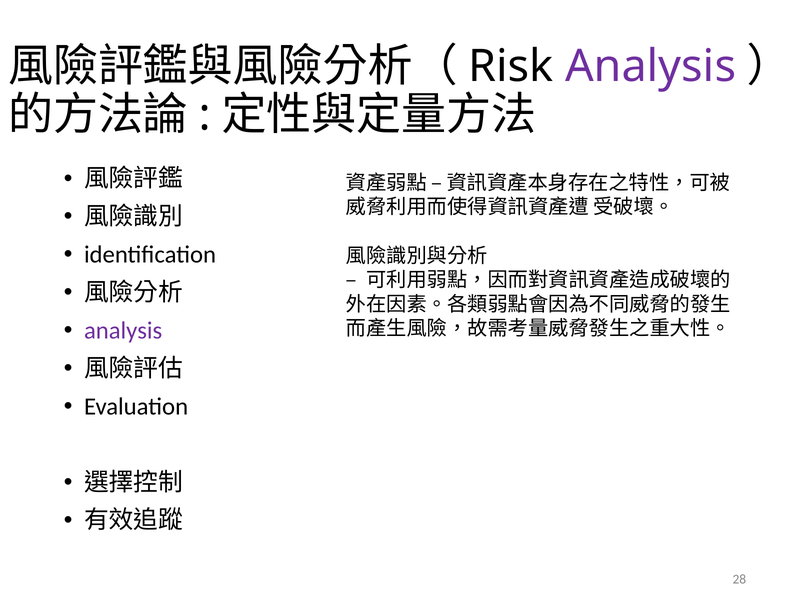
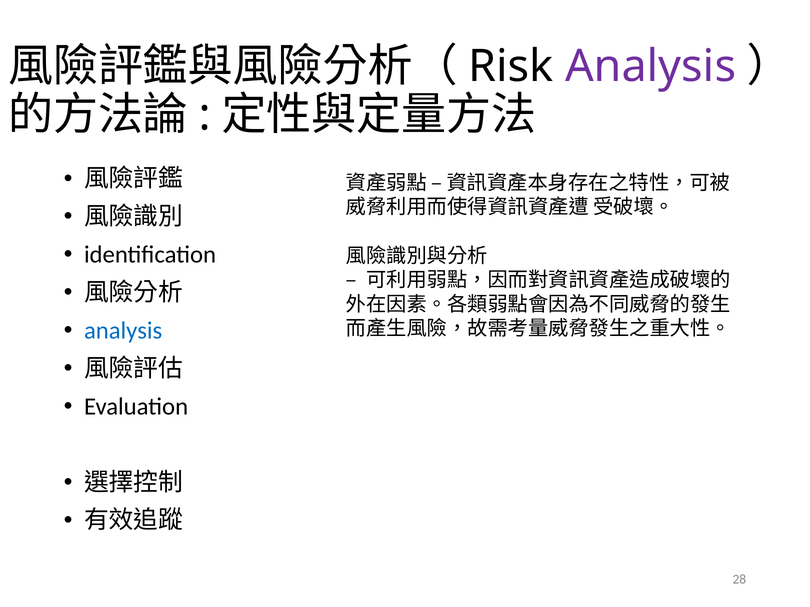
analysis at (123, 331) colour: purple -> blue
